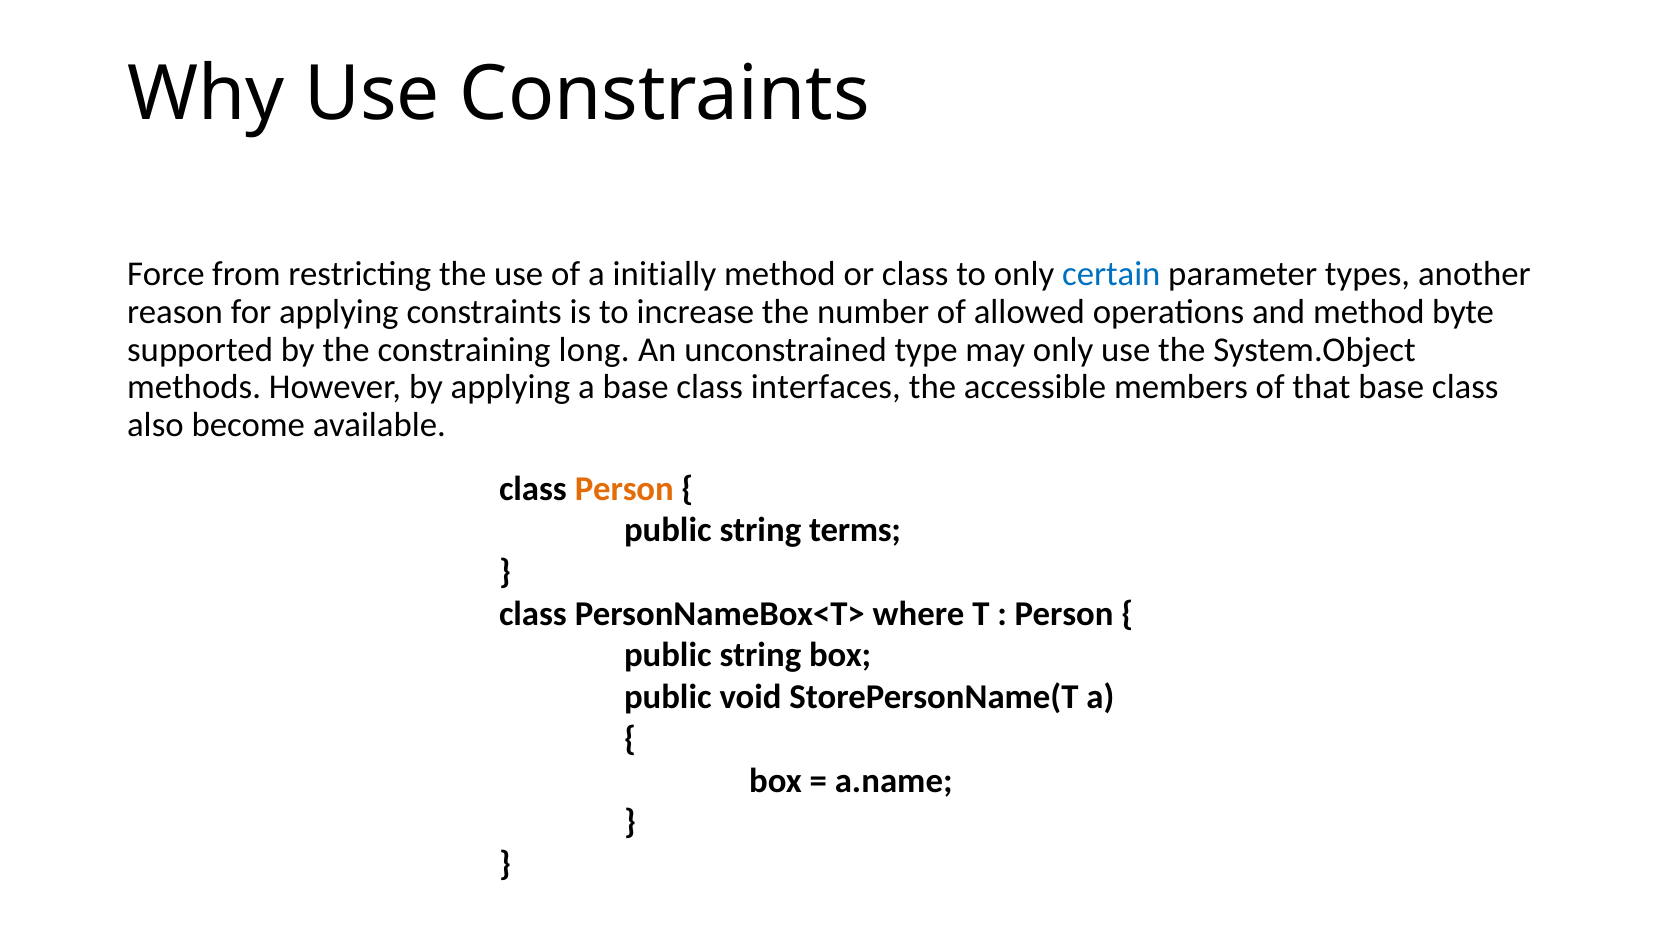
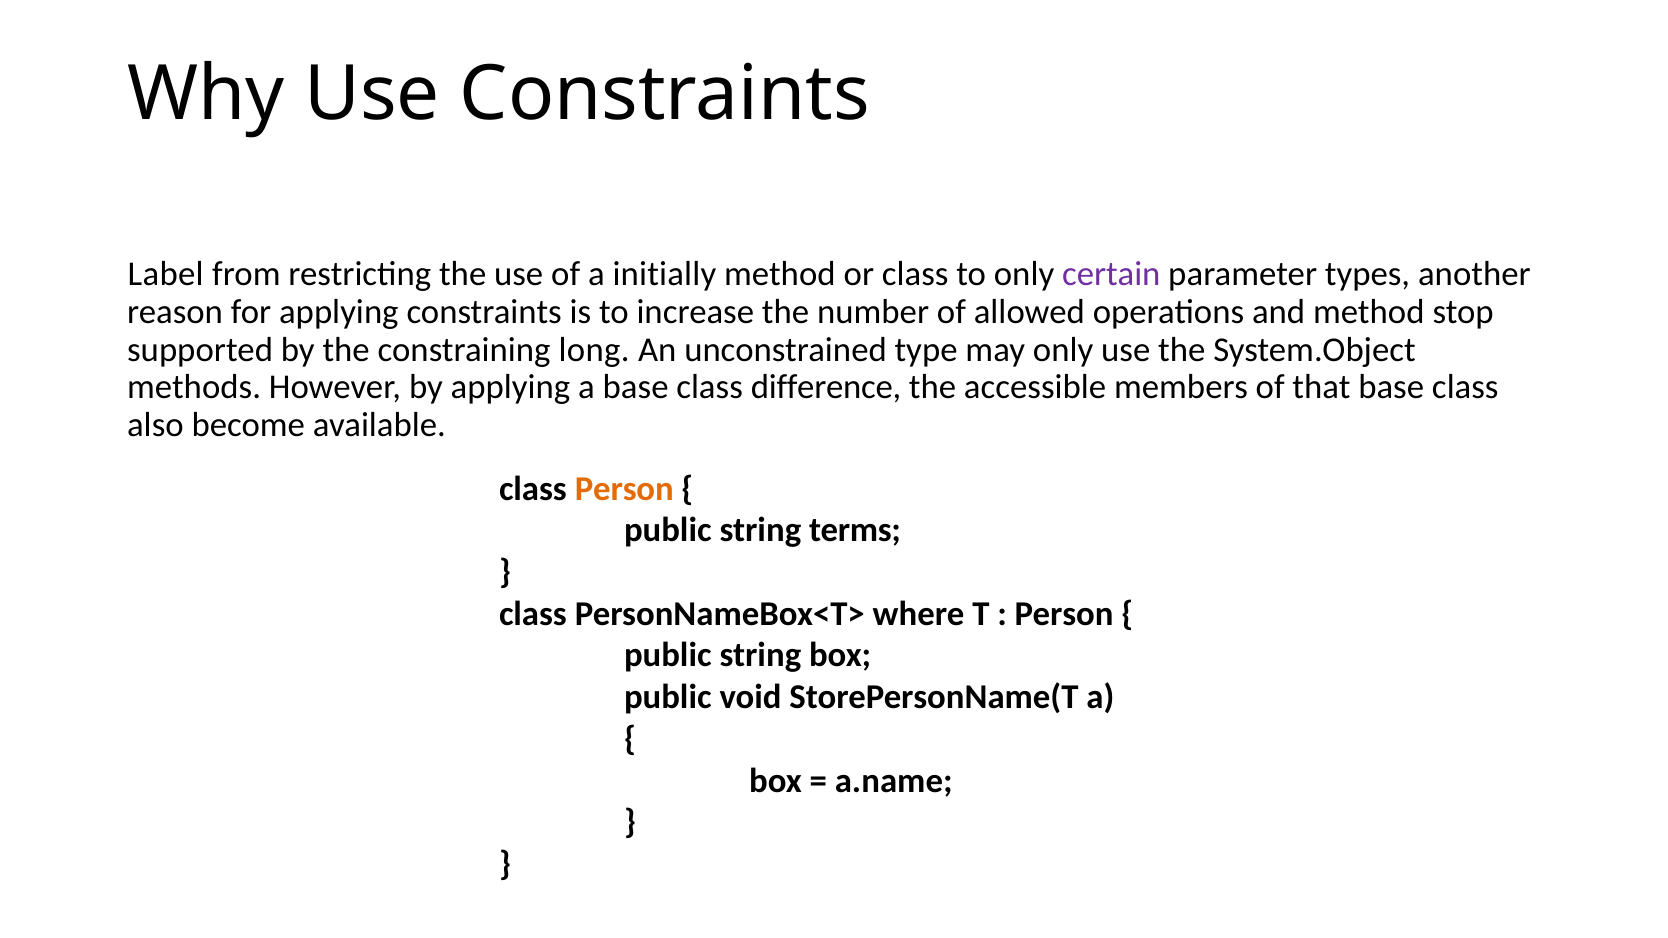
Force: Force -> Label
certain colour: blue -> purple
byte: byte -> stop
interfaces: interfaces -> difference
